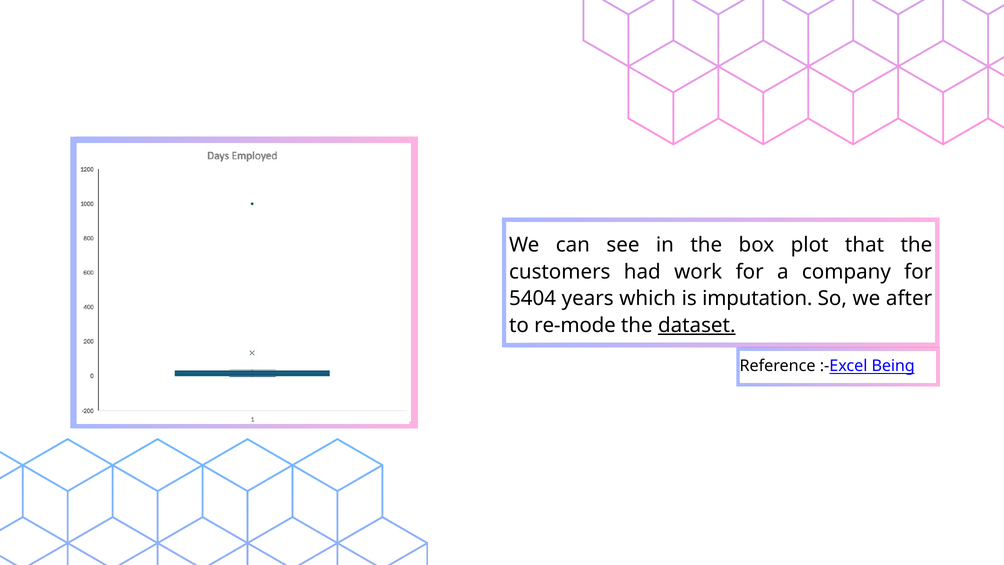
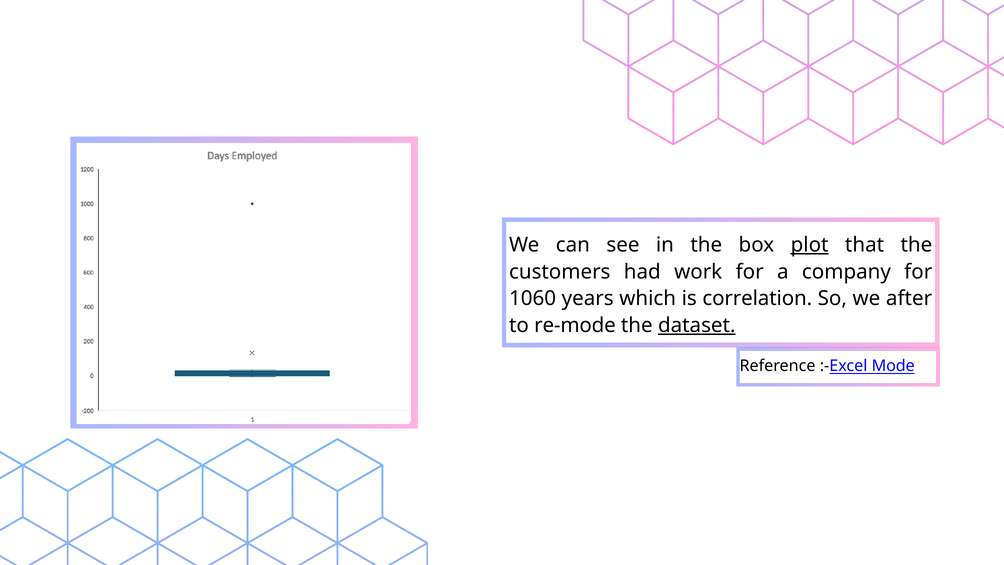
plot underline: none -> present
5404: 5404 -> 1060
imputation: imputation -> correlation
Being: Being -> Mode
